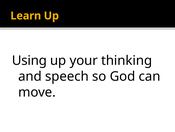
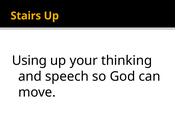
Learn: Learn -> Stairs
